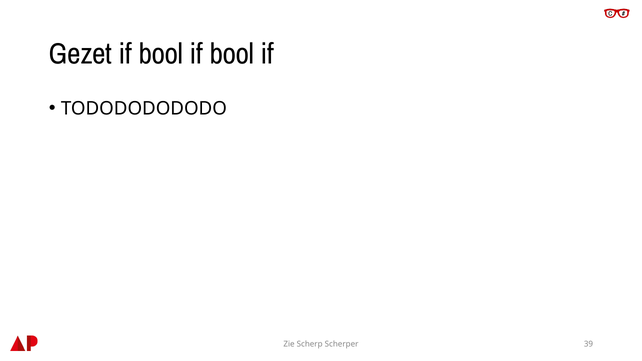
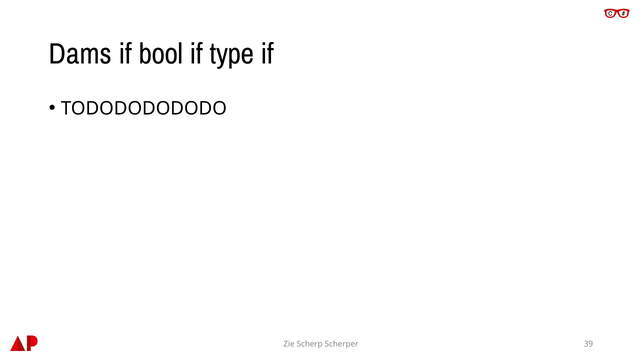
Gezet: Gezet -> Dams
bool at (232, 54): bool -> type
